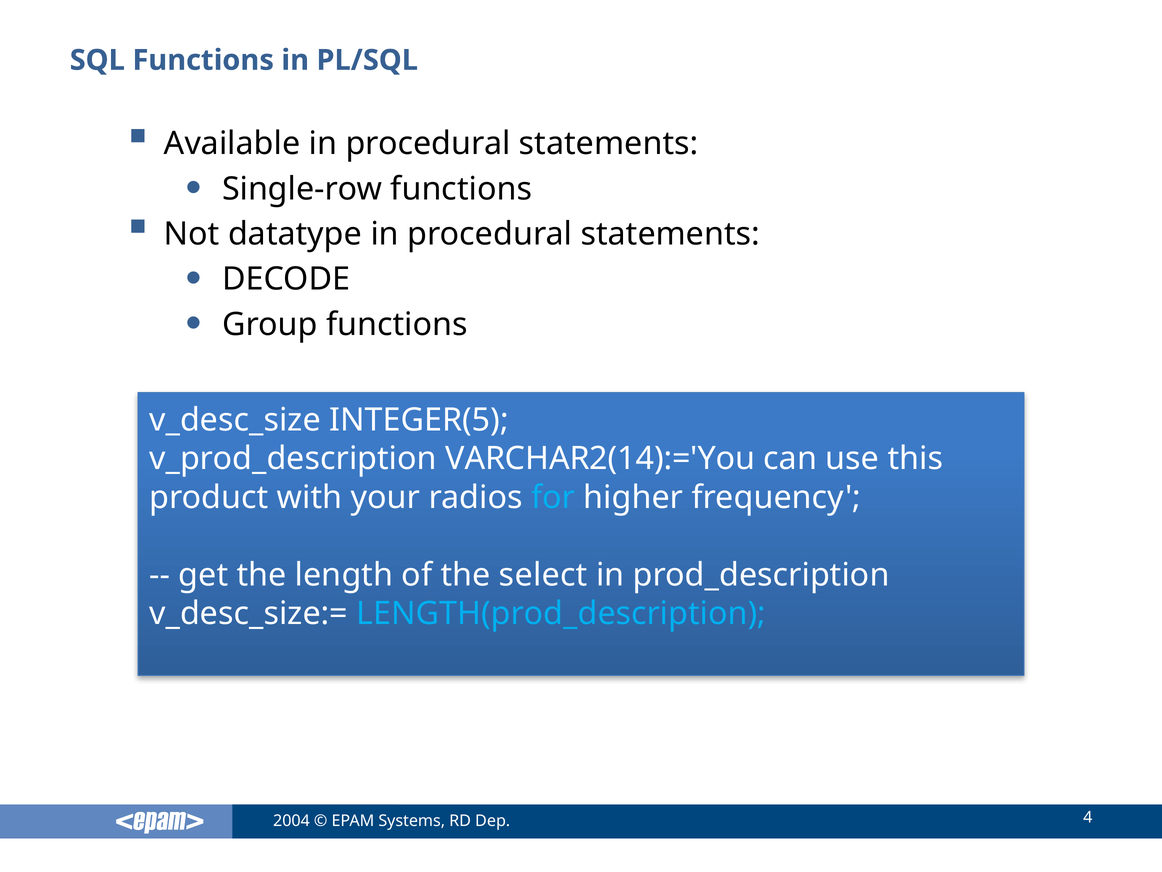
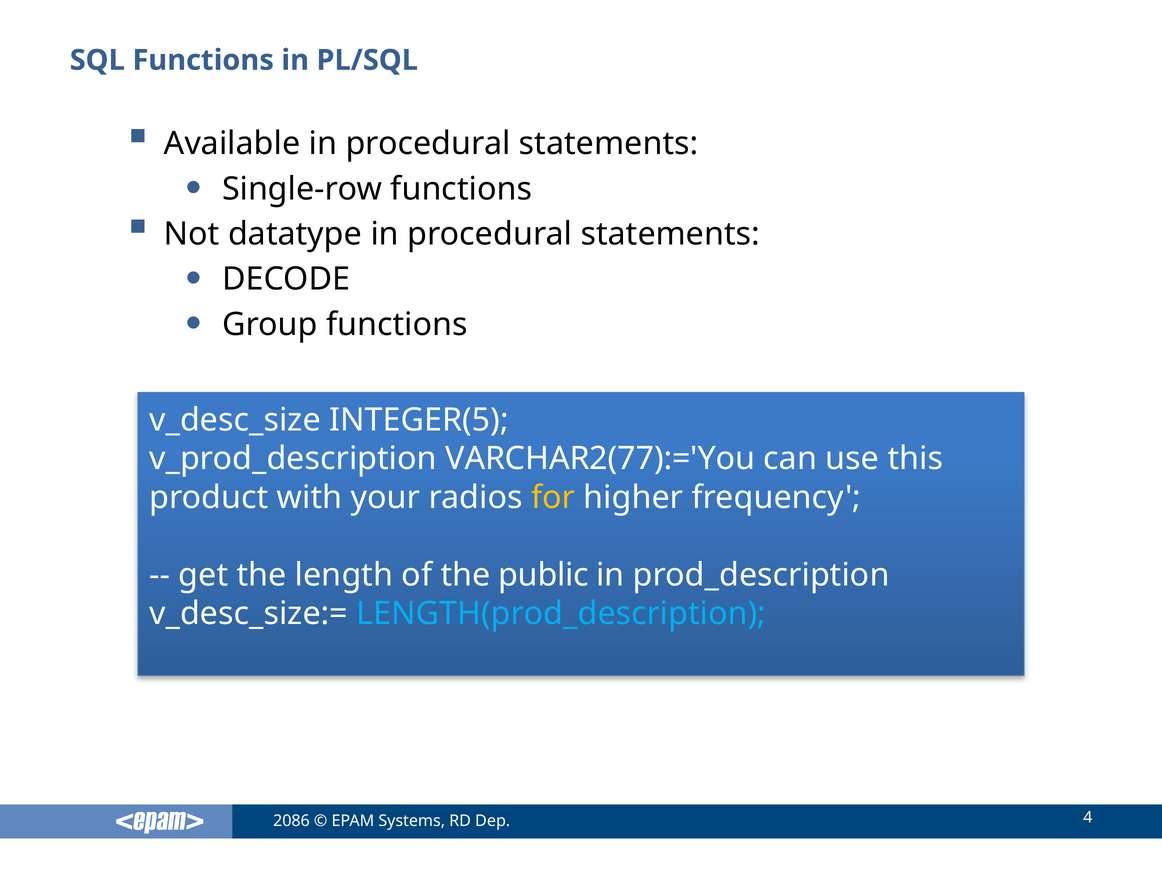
VARCHAR2(14):='You: VARCHAR2(14):='You -> VARCHAR2(77):='You
for colour: light blue -> yellow
select: select -> public
2004: 2004 -> 2086
